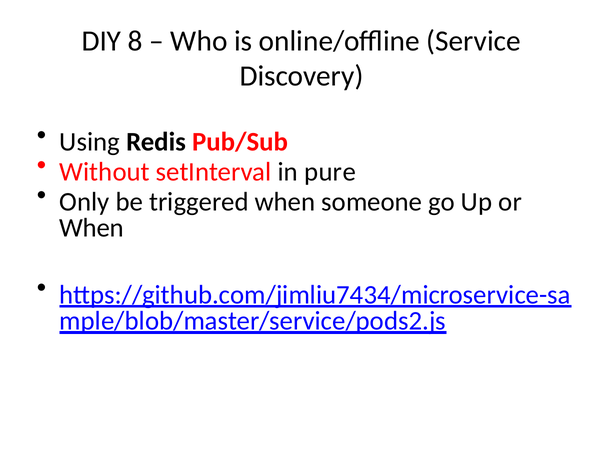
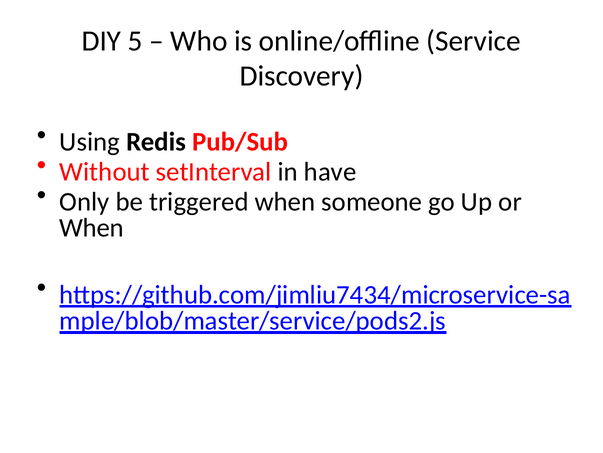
8: 8 -> 5
pure: pure -> have
